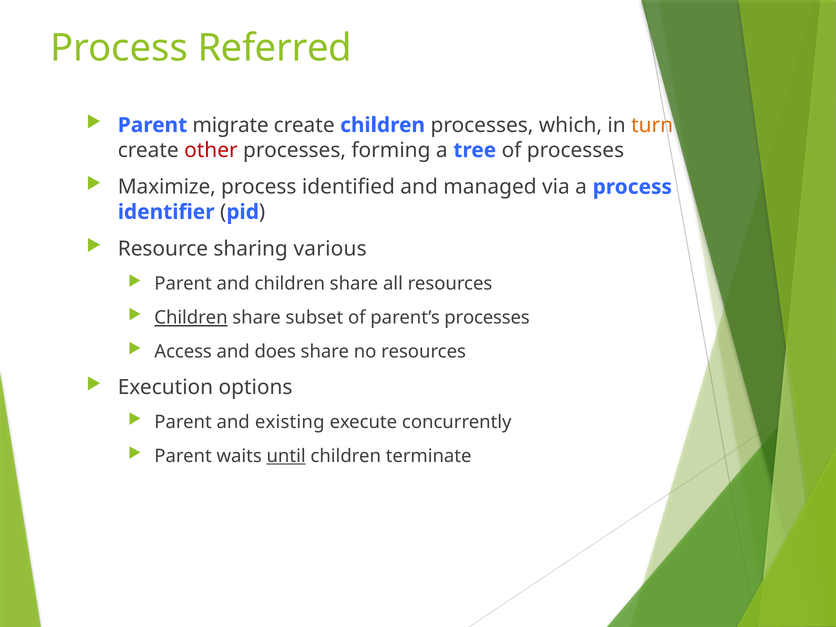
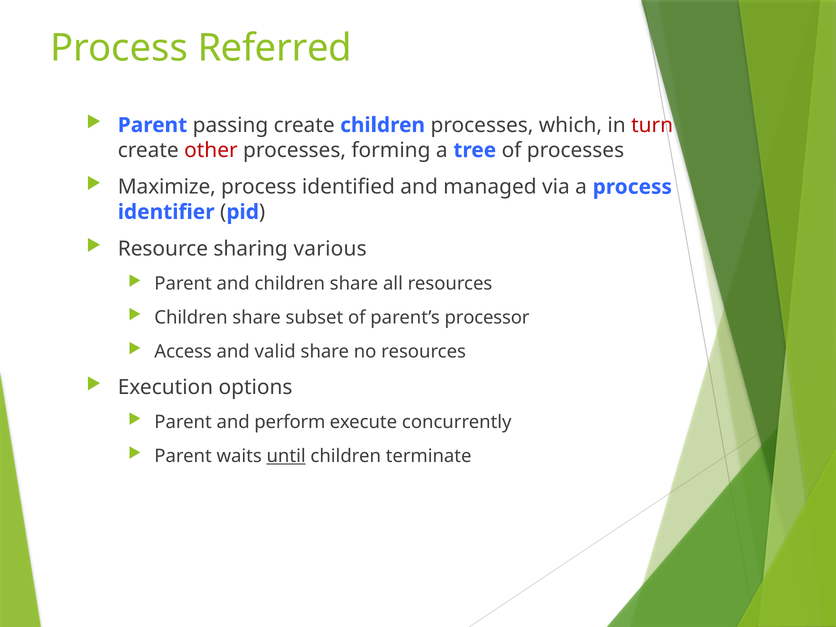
migrate: migrate -> passing
turn colour: orange -> red
Children at (191, 318) underline: present -> none
parent’s processes: processes -> processor
does: does -> valid
existing: existing -> perform
